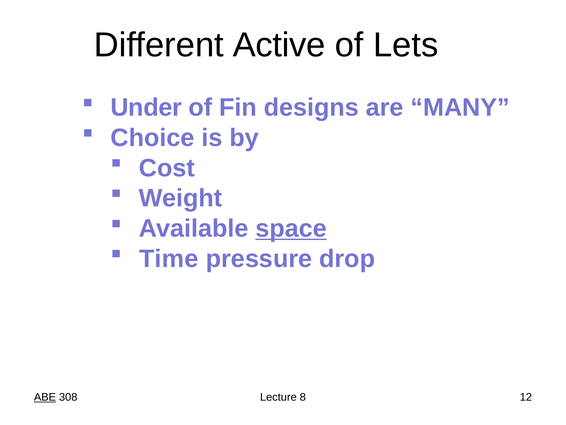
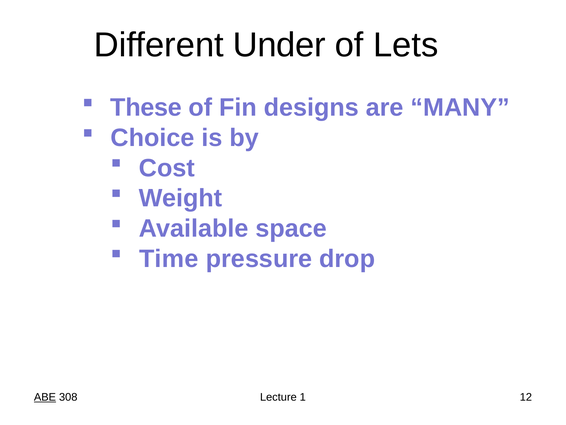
Active: Active -> Under
Under: Under -> These
space underline: present -> none
8: 8 -> 1
